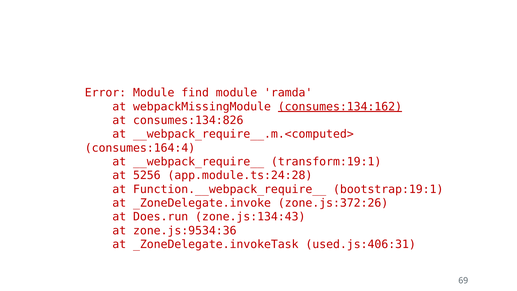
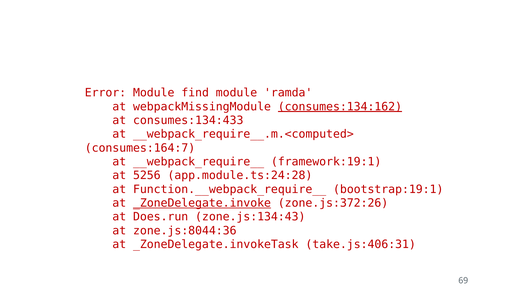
consumes:134:826: consumes:134:826 -> consumes:134:433
consumes:164:4: consumes:164:4 -> consumes:164:7
transform:19:1: transform:19:1 -> framework:19:1
_ZoneDelegate.invoke underline: none -> present
zone.js:9534:36: zone.js:9534:36 -> zone.js:8044:36
used.js:406:31: used.js:406:31 -> take.js:406:31
